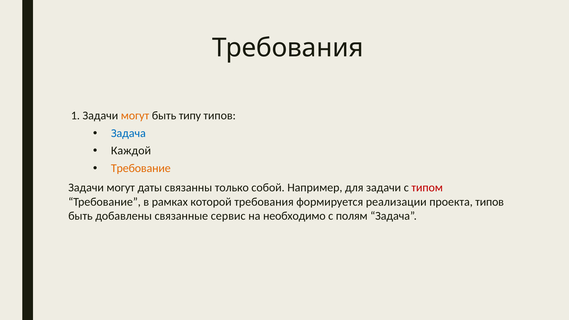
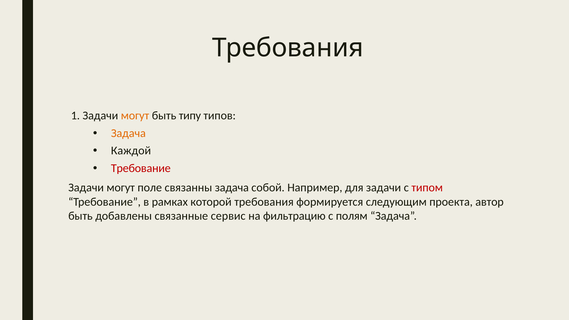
Задача at (128, 133) colour: blue -> orange
Требование at (141, 168) colour: orange -> red
даты: даты -> поле
связанны только: только -> задача
реализации: реализации -> следующим
проекта типов: типов -> автор
необходимо: необходимо -> фильтрацию
